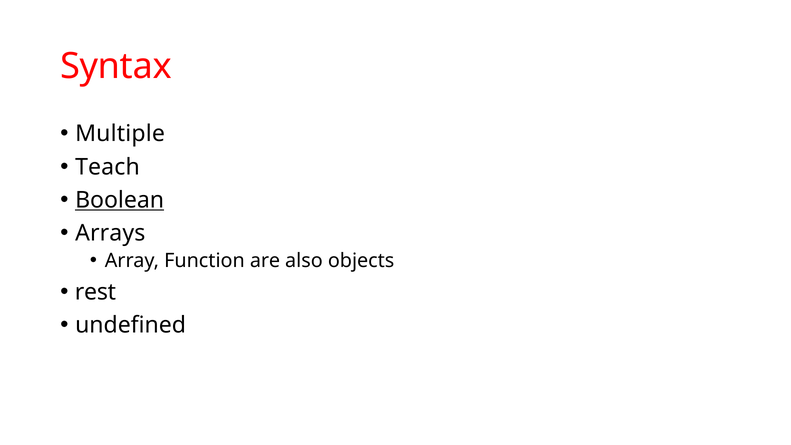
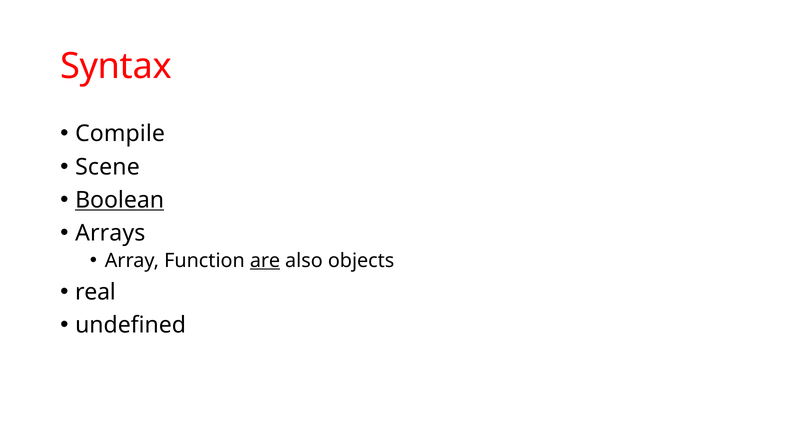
Multiple: Multiple -> Compile
Teach: Teach -> Scene
are underline: none -> present
rest: rest -> real
